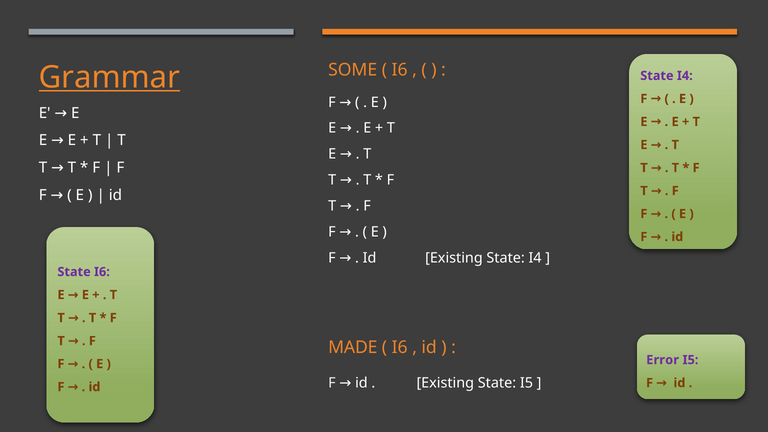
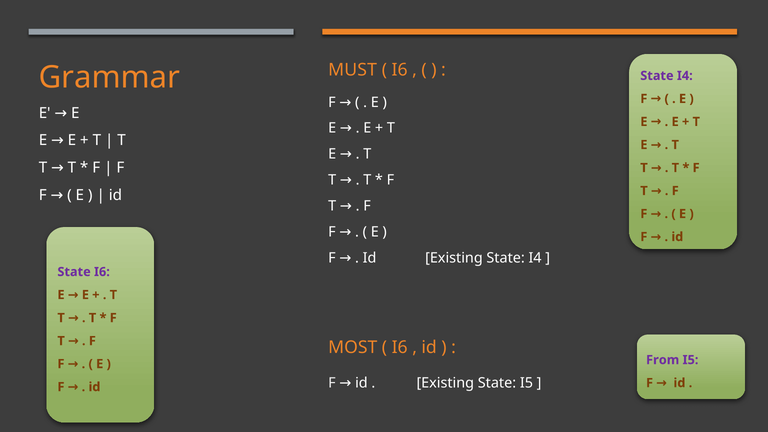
SOME: SOME -> MUST
Grammar underline: present -> none
MADE: MADE -> MOST
Error: Error -> From
